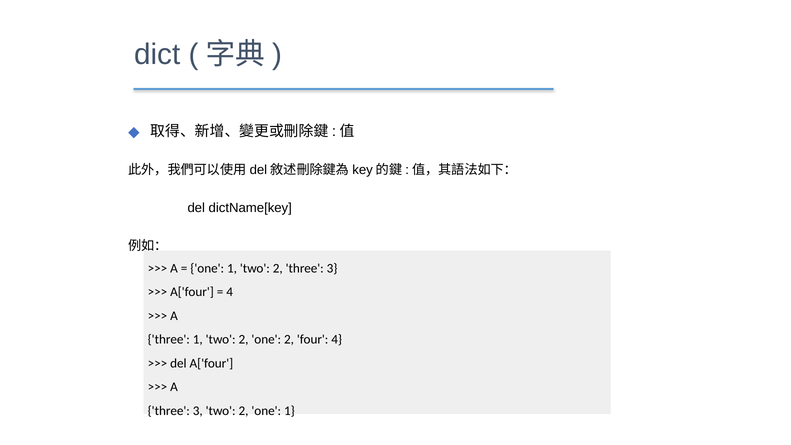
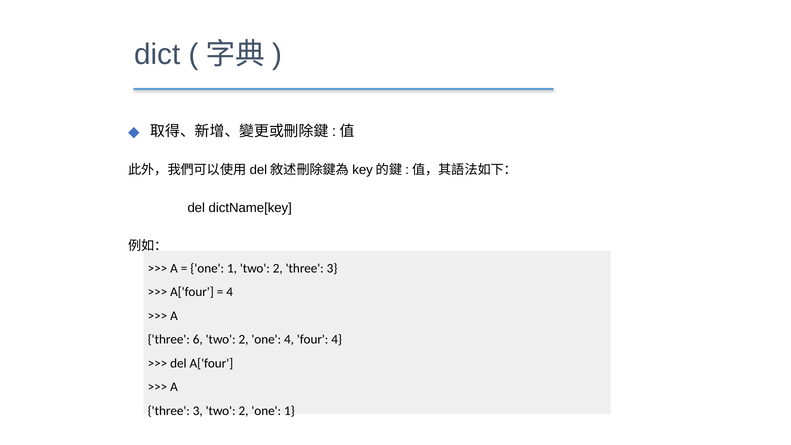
three 1: 1 -> 6
one 2: 2 -> 4
